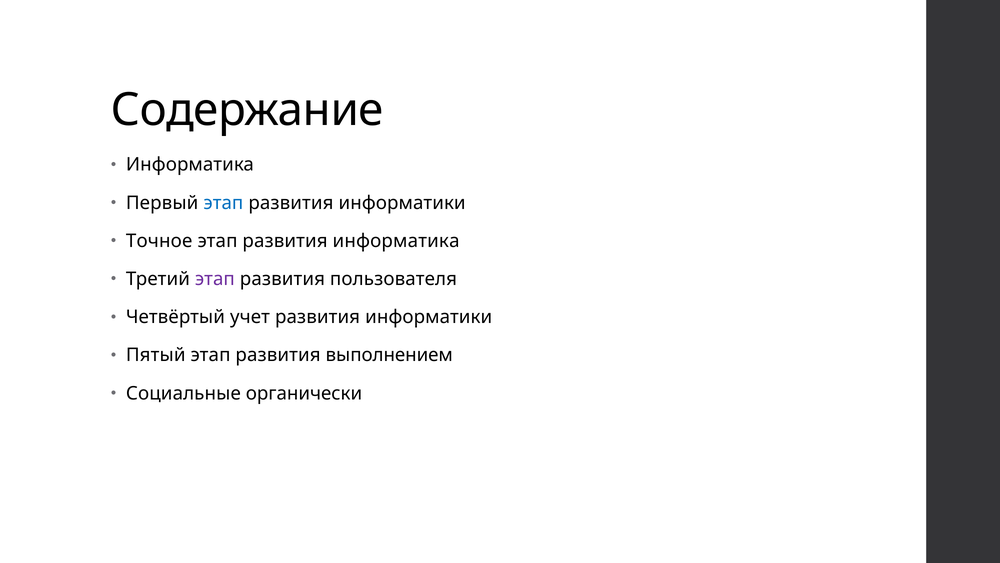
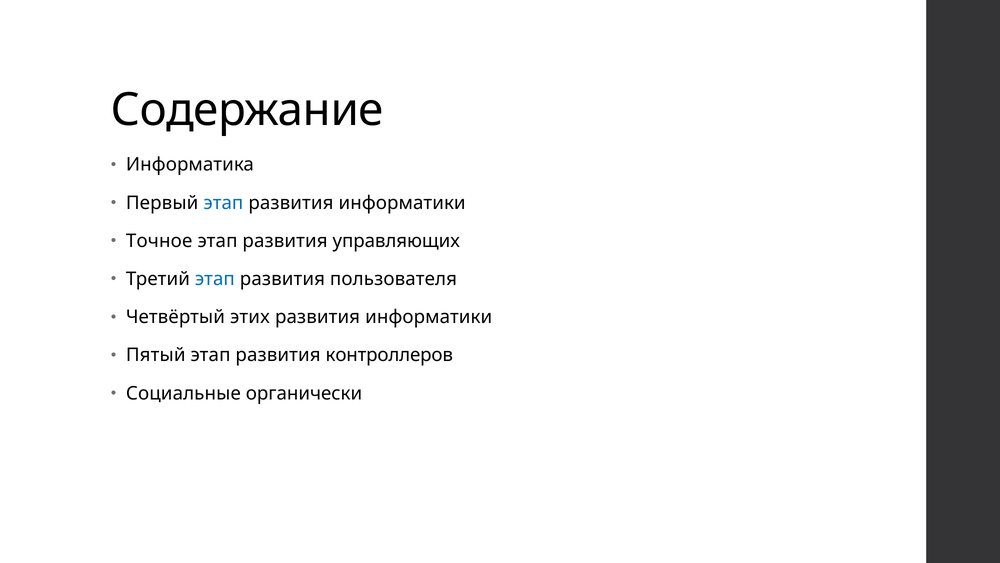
развития информатика: информатика -> управляющих
этап at (215, 279) colour: purple -> blue
учет: учет -> этих
выполнением: выполнением -> контроллеров
